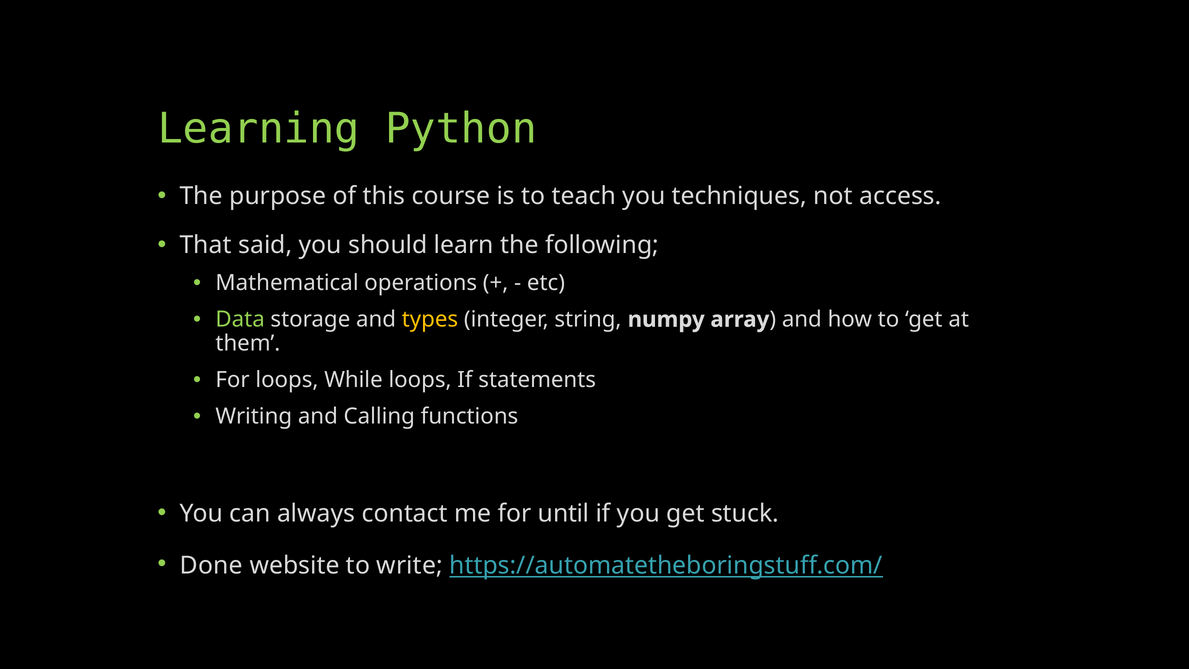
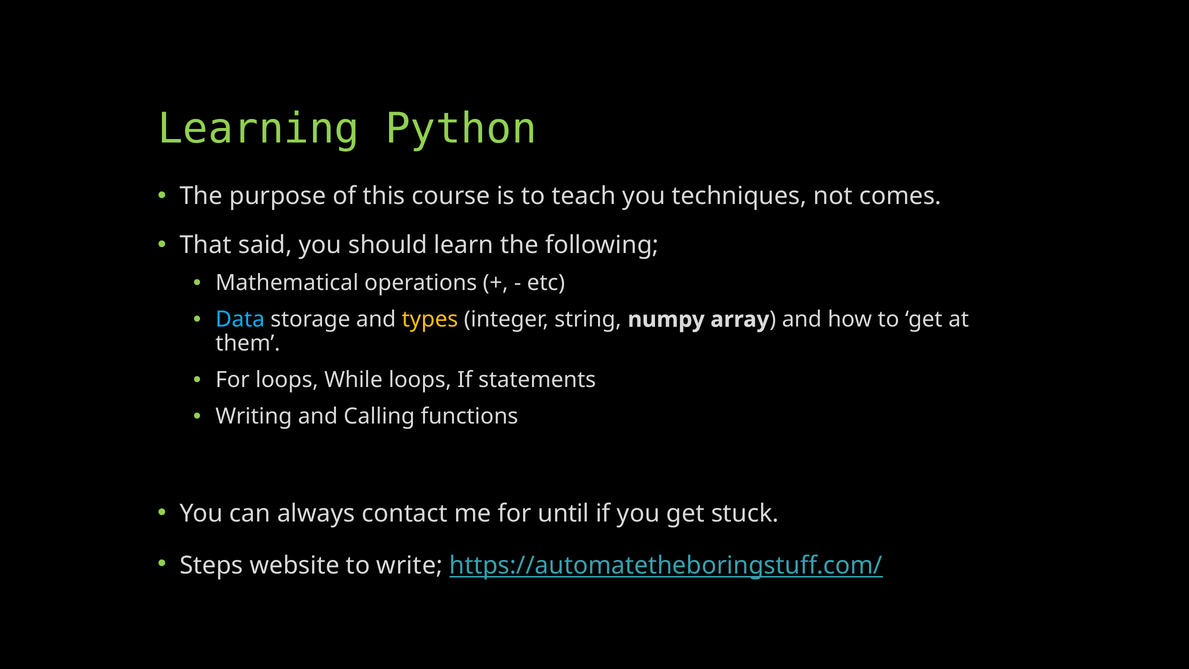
access: access -> comes
Data colour: light green -> light blue
Done: Done -> Steps
